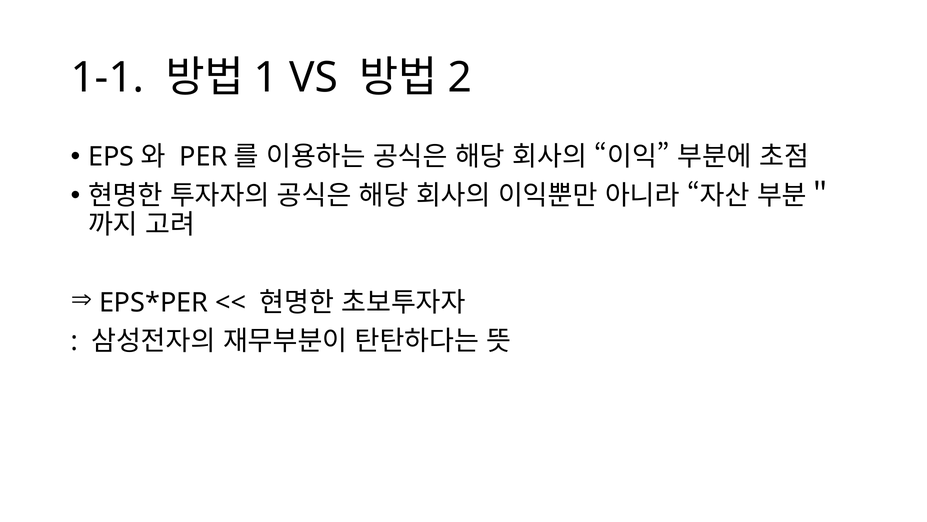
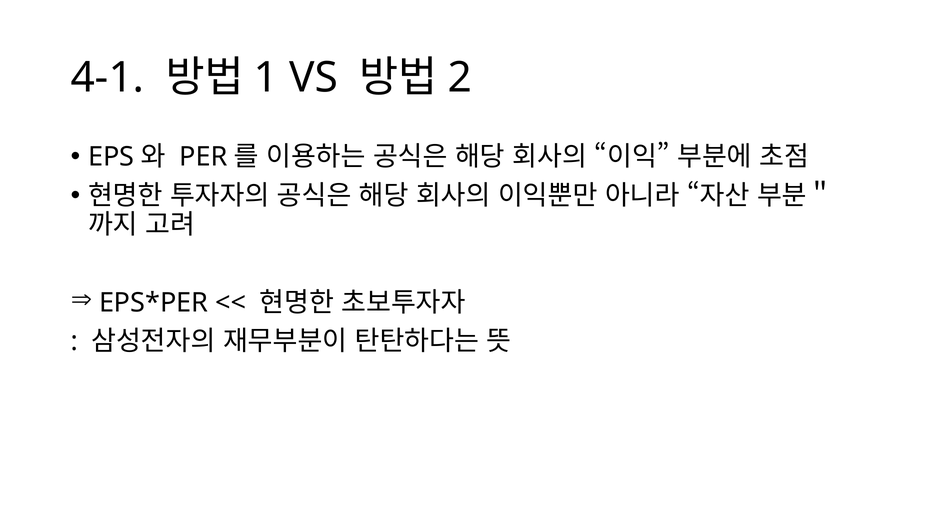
1-1: 1-1 -> 4-1
